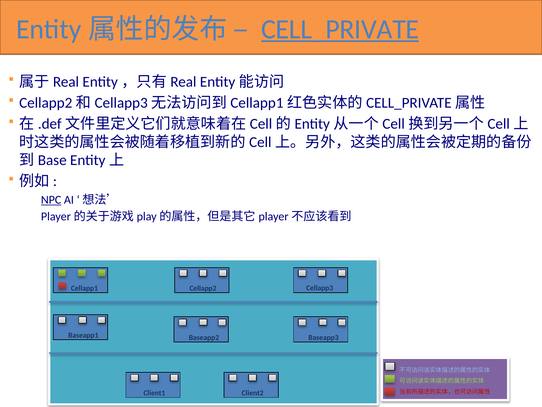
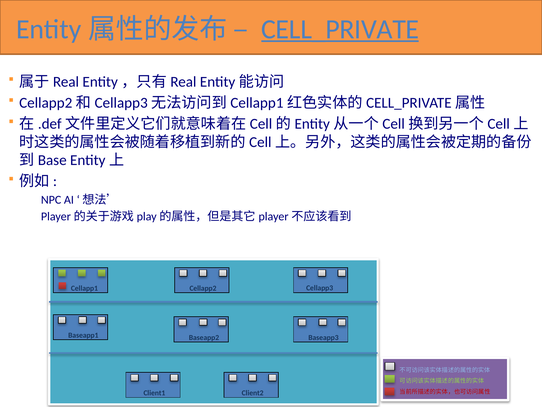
NPC underline: present -> none
